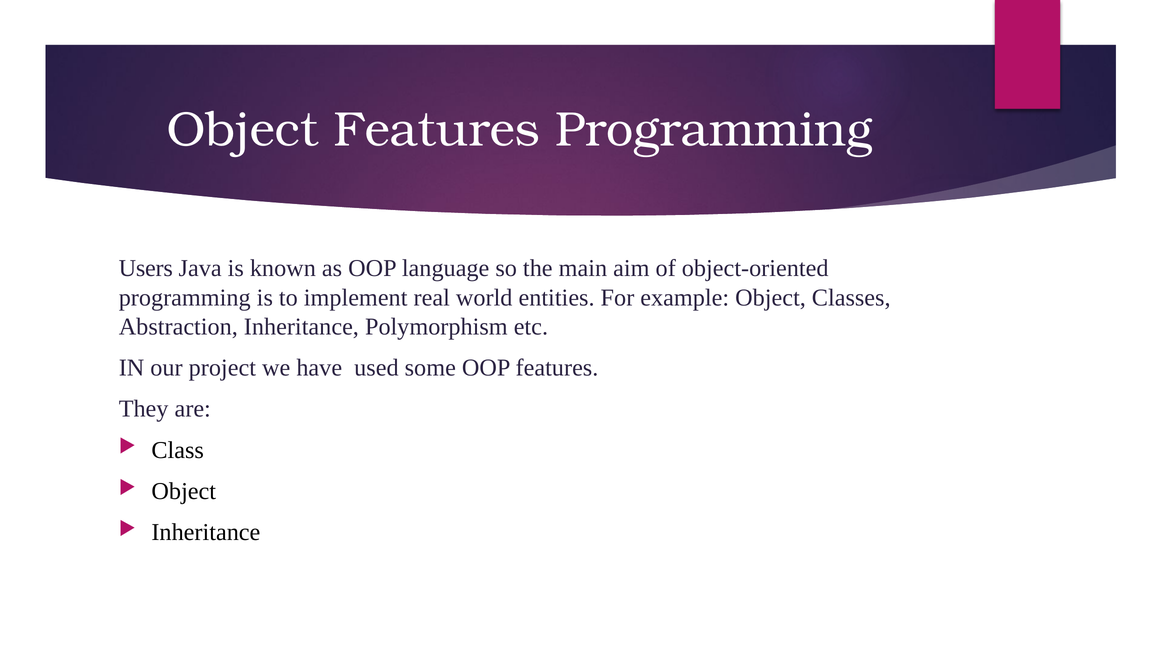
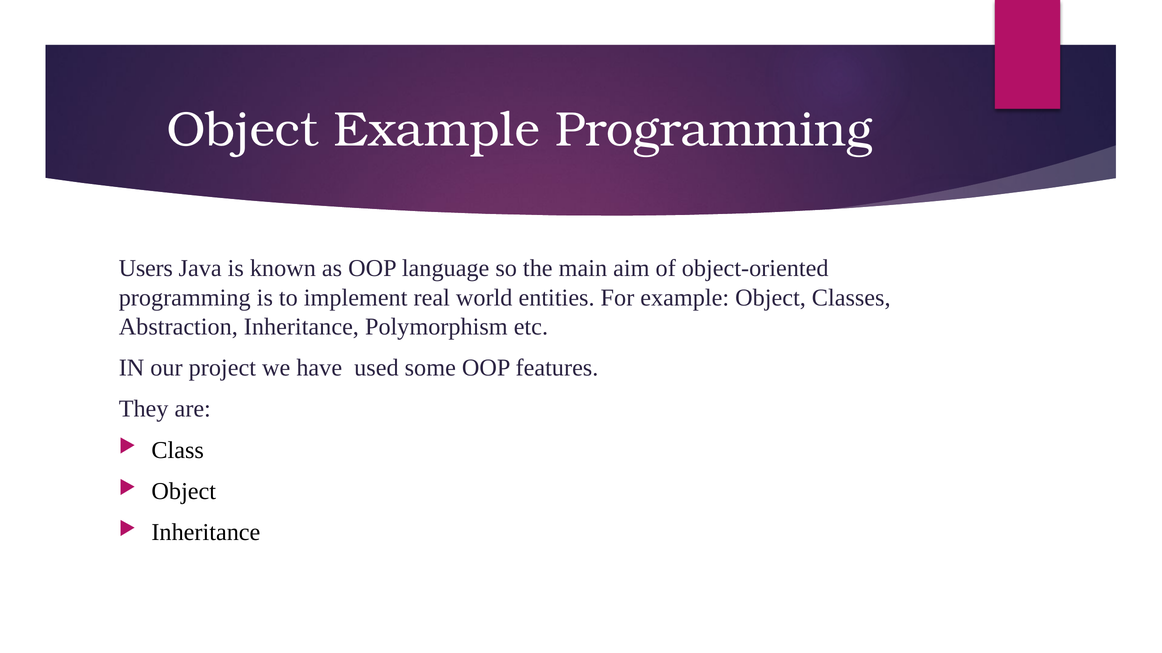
Object Features: Features -> Example
